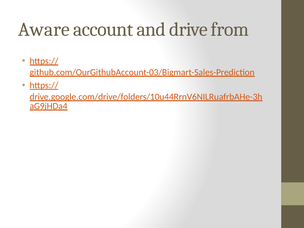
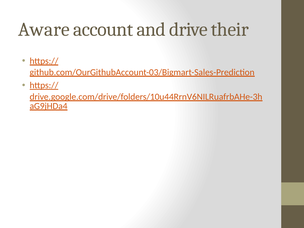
from: from -> their
